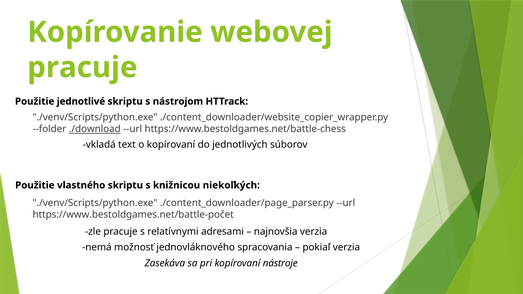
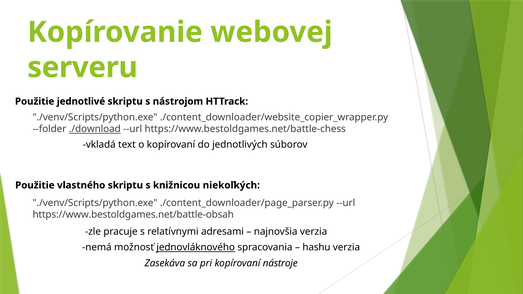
pracuje at (82, 68): pracuje -> serveru
https://www.bestoldgames.net/battle-počet: https://www.bestoldgames.net/battle-počet -> https://www.bestoldgames.net/battle-obsah
jednovláknového underline: none -> present
pokiaľ: pokiaľ -> hashu
